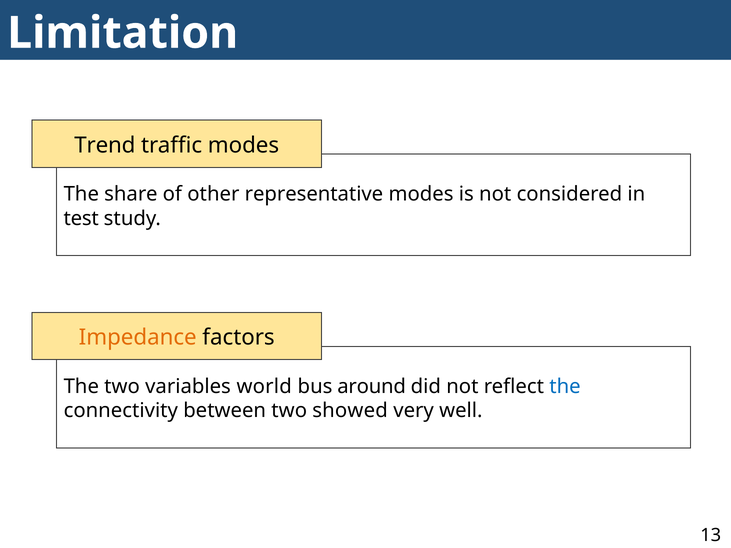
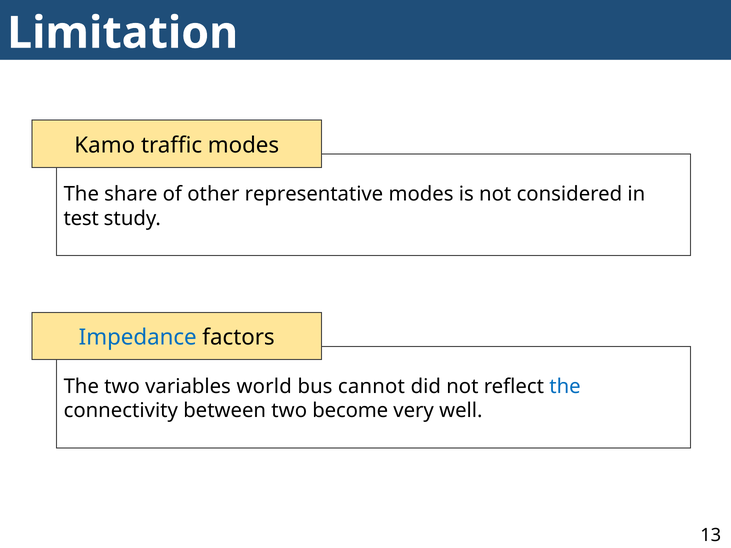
Trend: Trend -> Kamo
Impedance colour: orange -> blue
around: around -> cannot
showed: showed -> become
